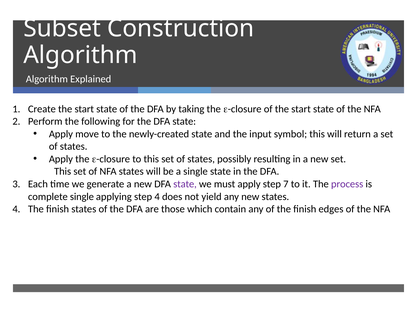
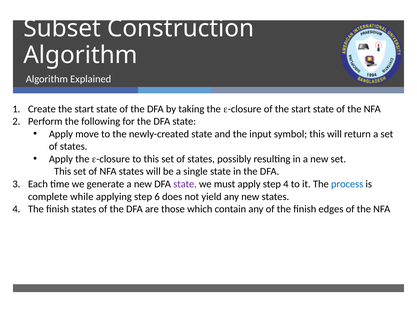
step 7: 7 -> 4
process colour: purple -> blue
complete single: single -> while
step 4: 4 -> 6
